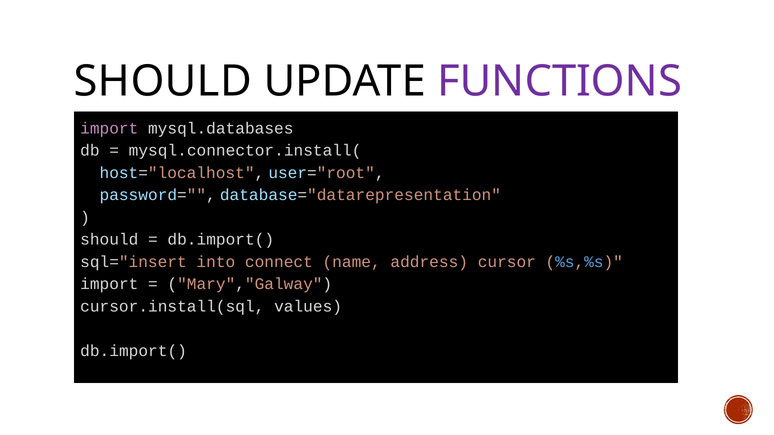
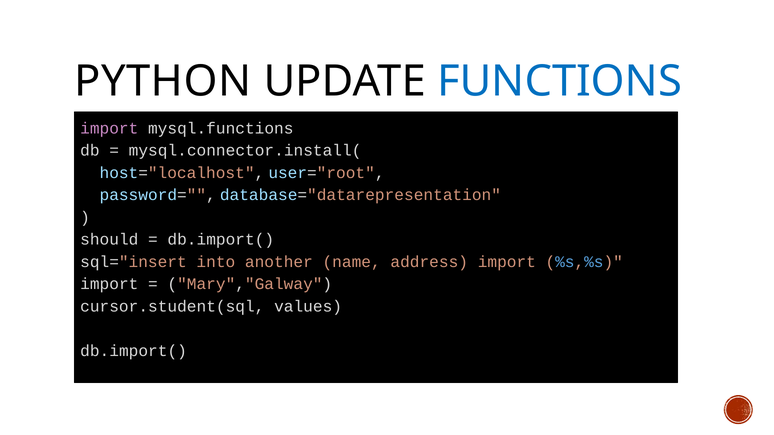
SHOULD at (163, 82): SHOULD -> PYTHON
FUNCTIONS colour: purple -> blue
mysql.databases: mysql.databases -> mysql.functions
connect: connect -> another
address cursor: cursor -> import
cursor.install(sql: cursor.install(sql -> cursor.student(sql
